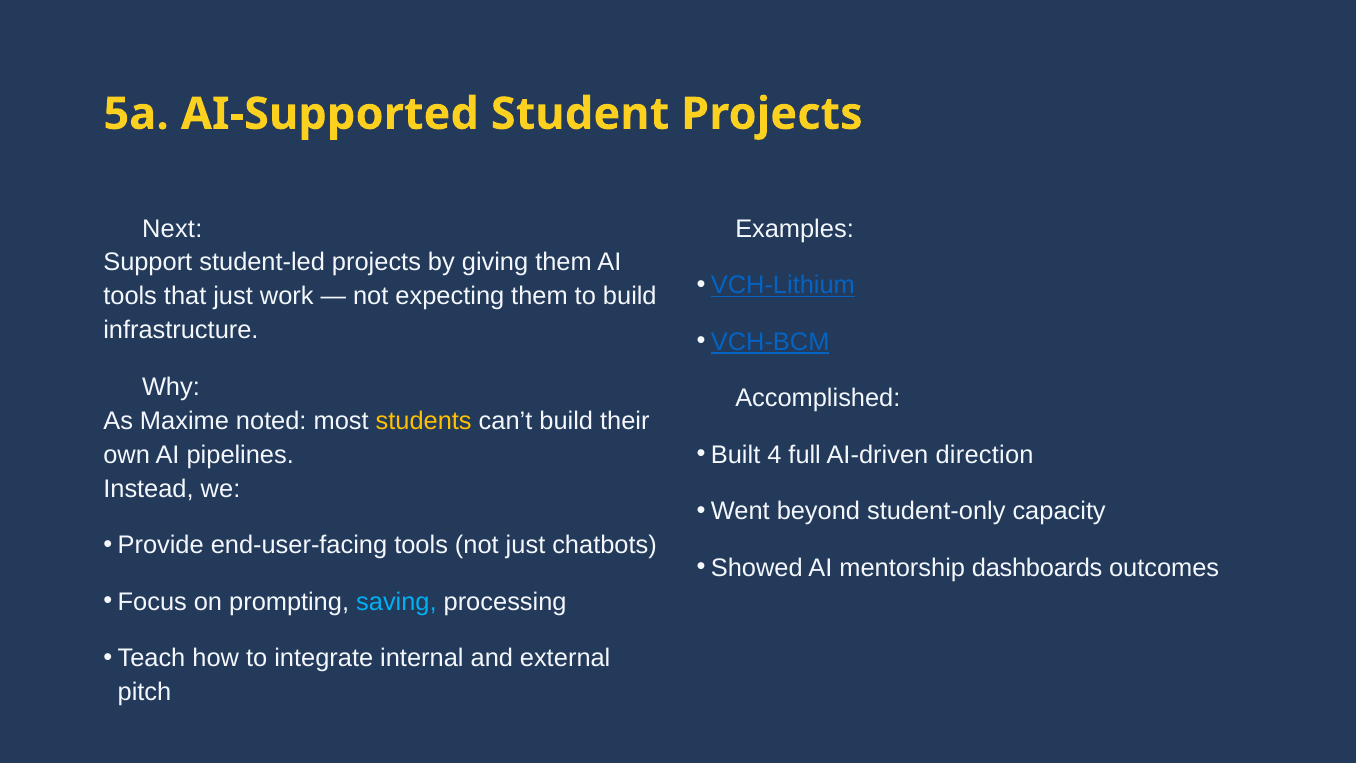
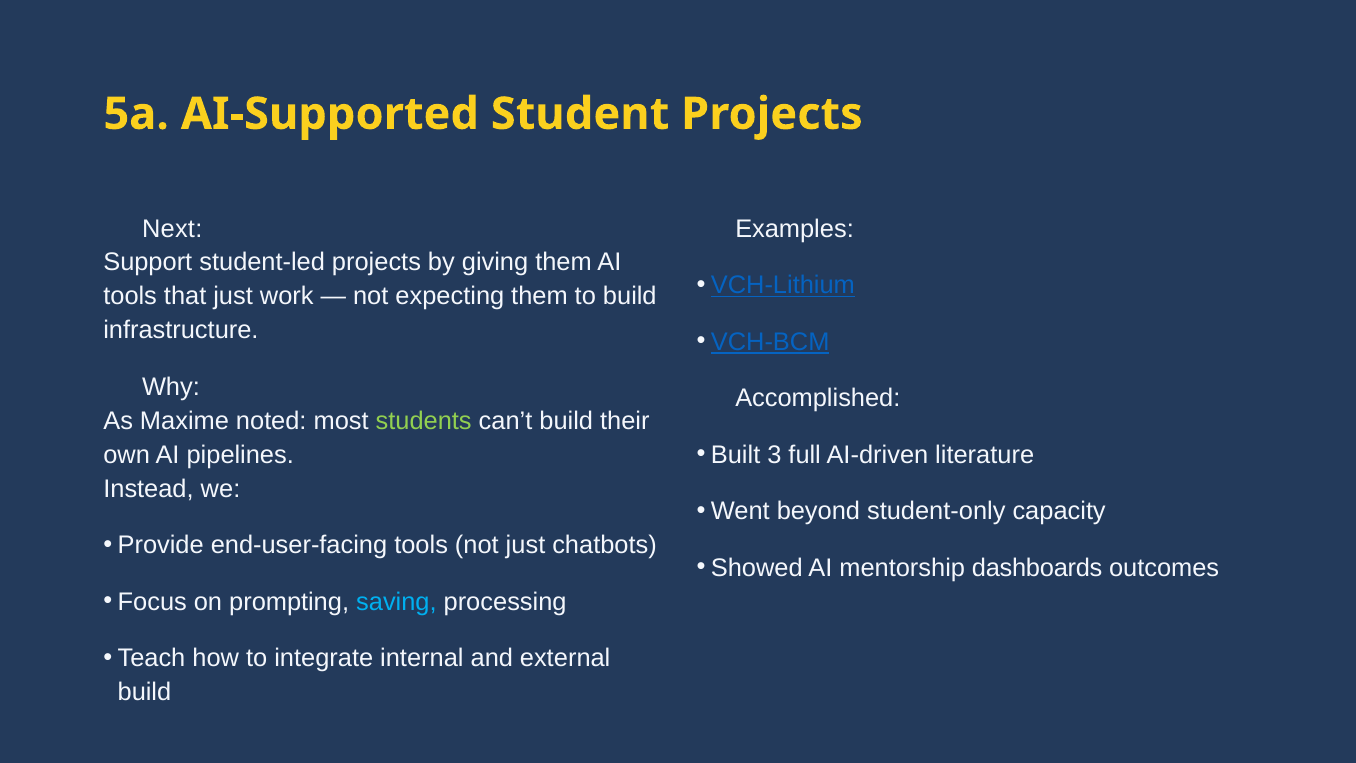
students colour: yellow -> light green
4: 4 -> 3
direction: direction -> literature
pitch at (144, 692): pitch -> build
